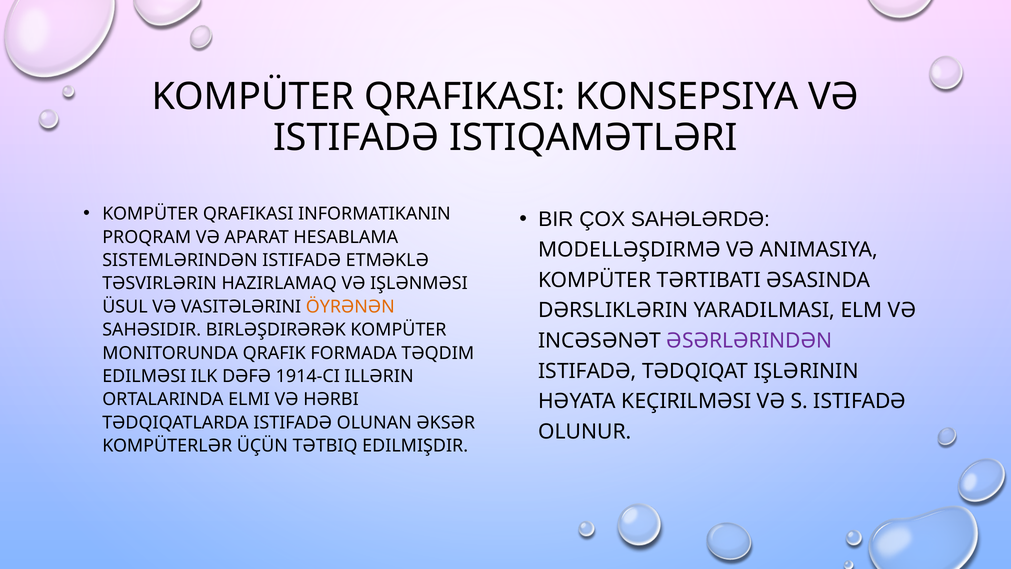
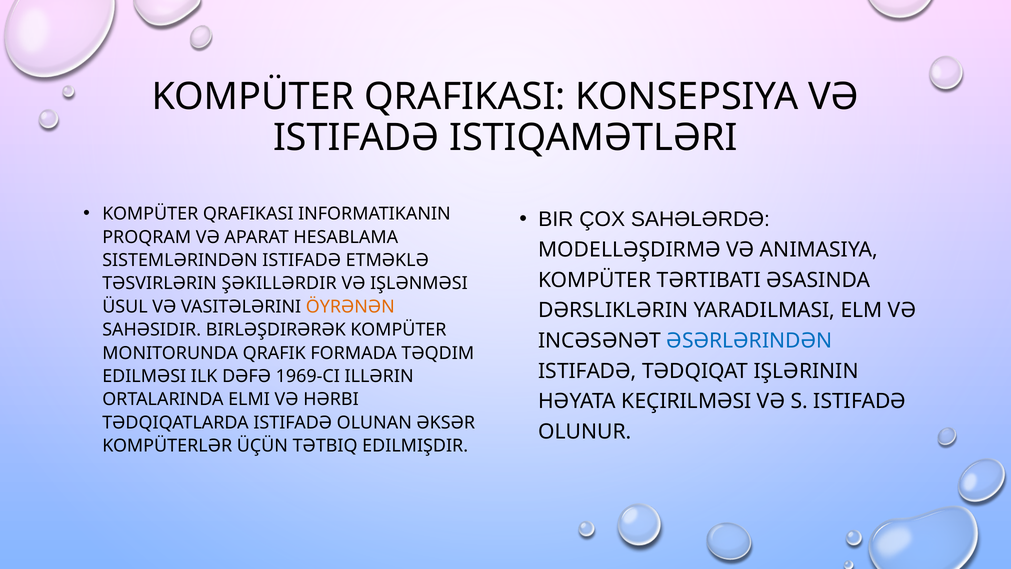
HAZIRLAMAQ: HAZIRLAMAQ -> ŞƏKILLƏRDIR
ƏSƏRLƏRINDƏN colour: purple -> blue
1914-CI: 1914-CI -> 1969-CI
